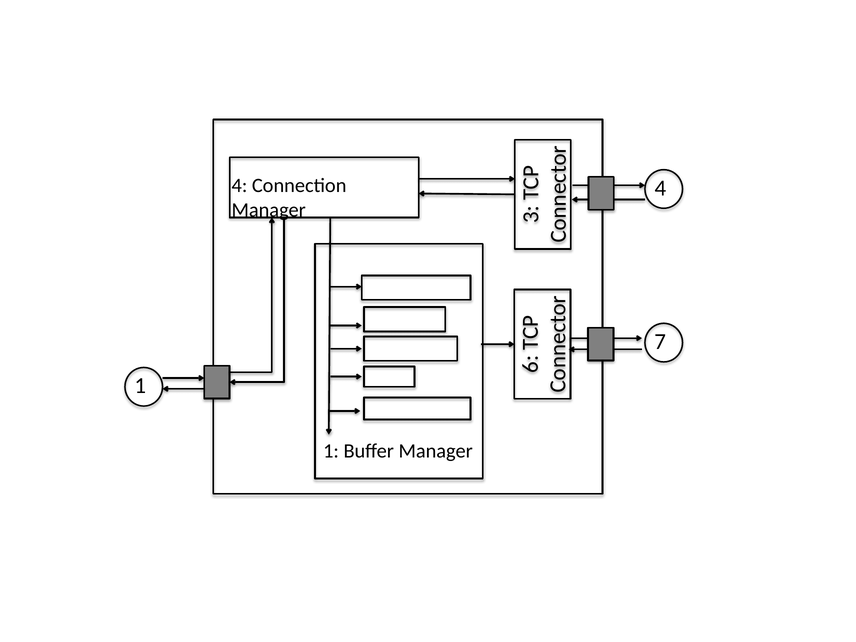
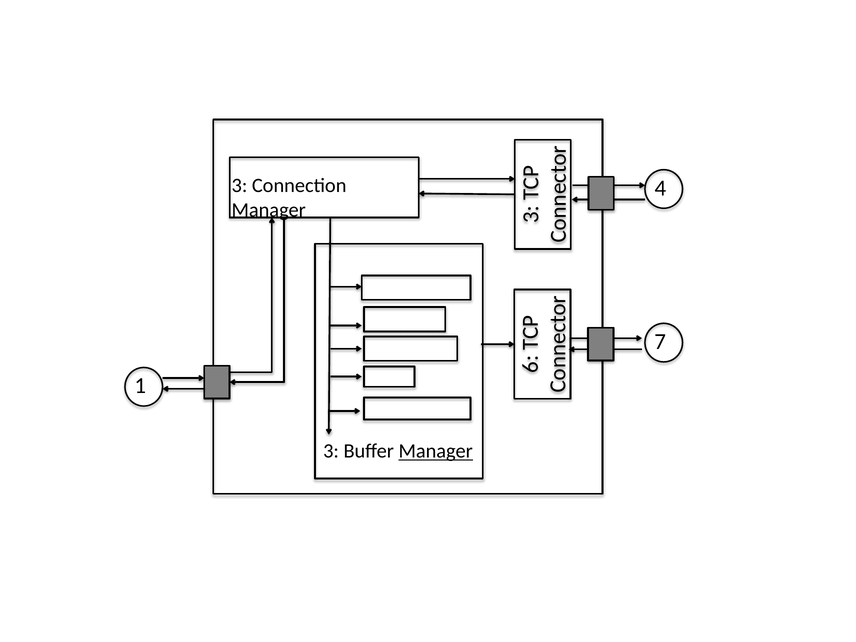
4 at (239, 185): 4 -> 3
1 at (331, 451): 1 -> 3
Manager at (436, 451) underline: none -> present
